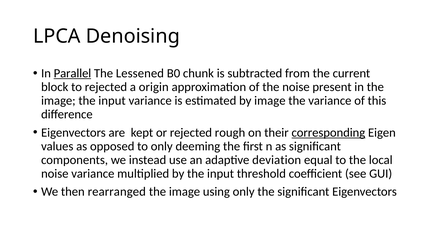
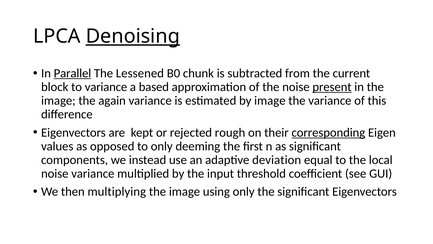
Denoising underline: none -> present
to rejected: rejected -> variance
origin: origin -> based
present underline: none -> present
image the input: input -> again
rearranged: rearranged -> multiplying
